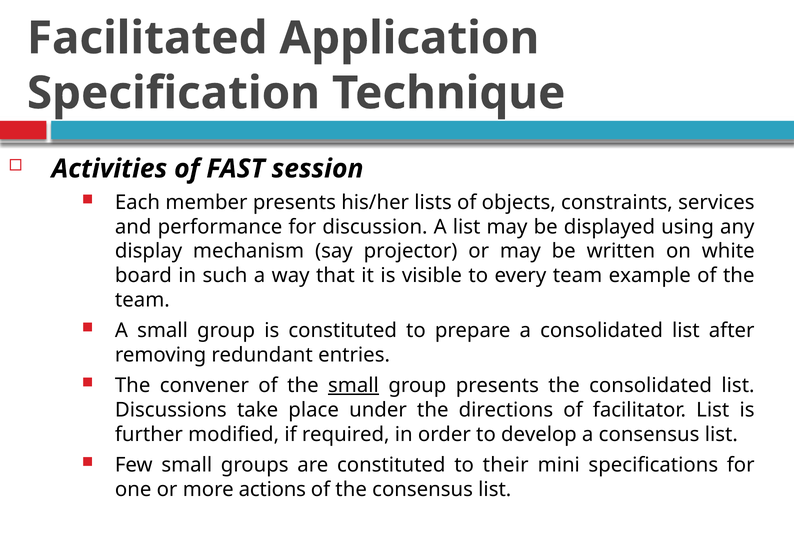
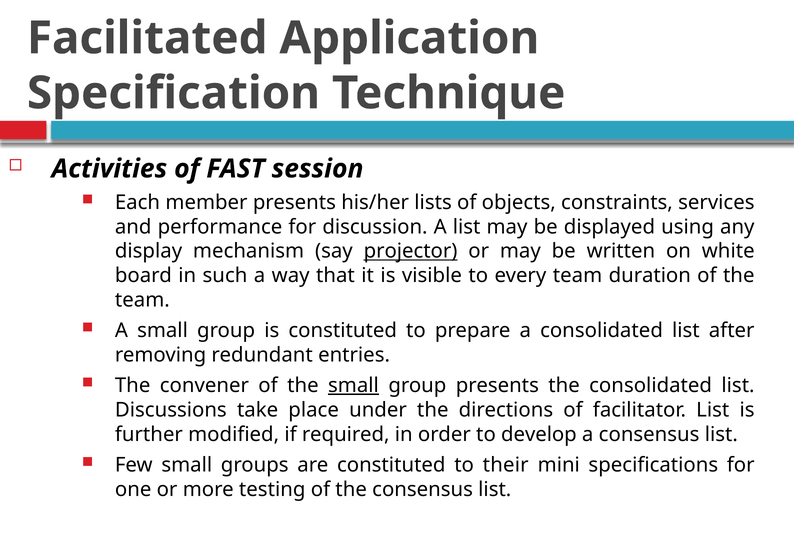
projector underline: none -> present
example: example -> duration
actions: actions -> testing
